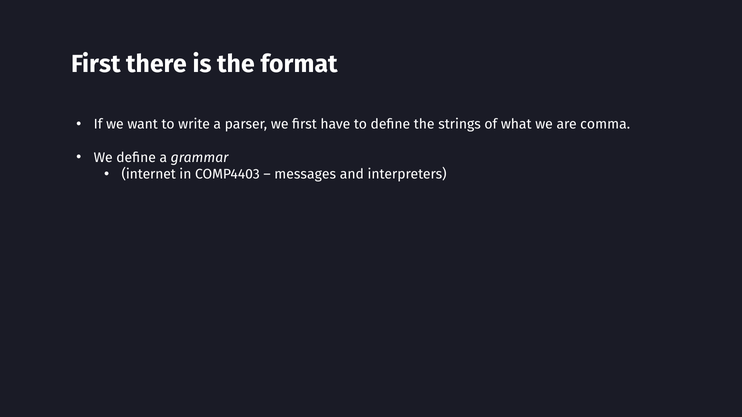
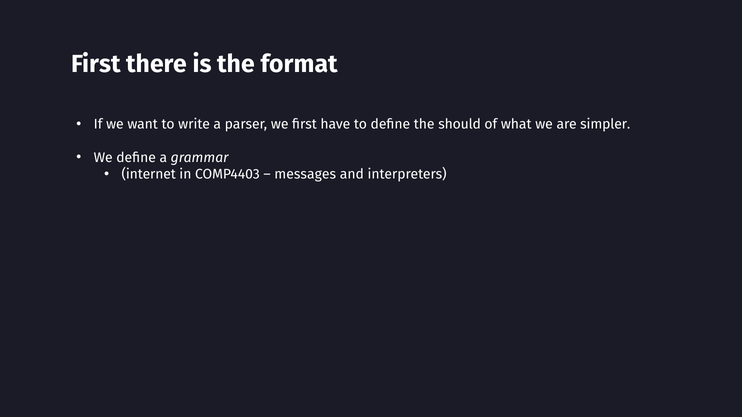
strings: strings -> should
comma: comma -> simpler
